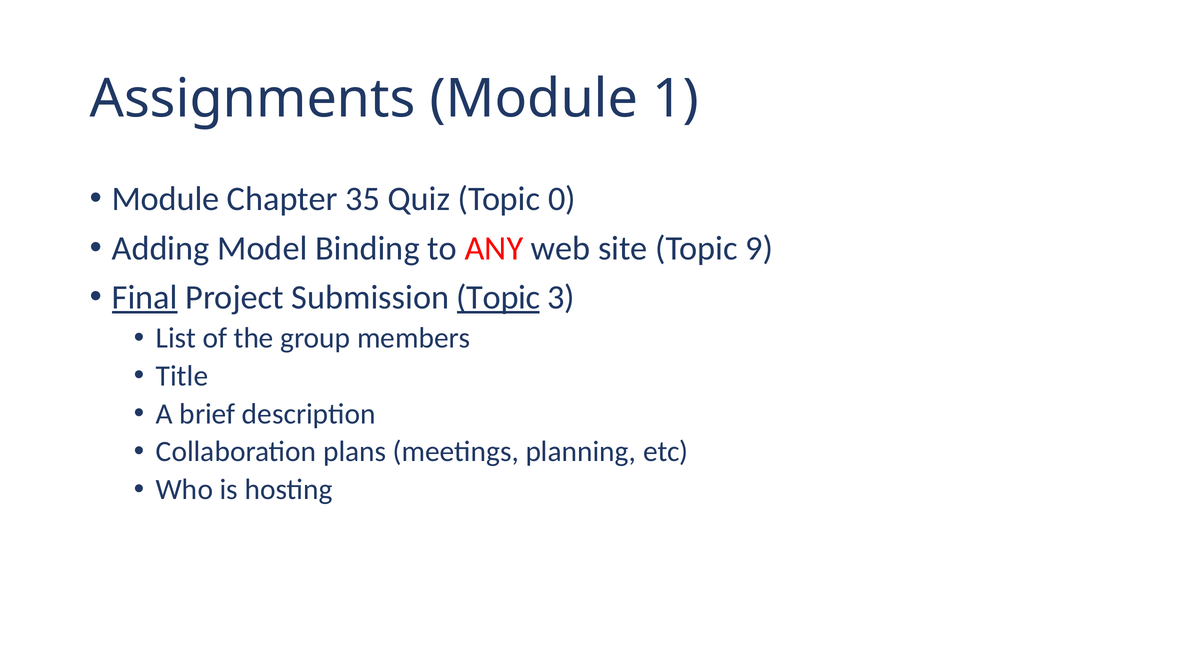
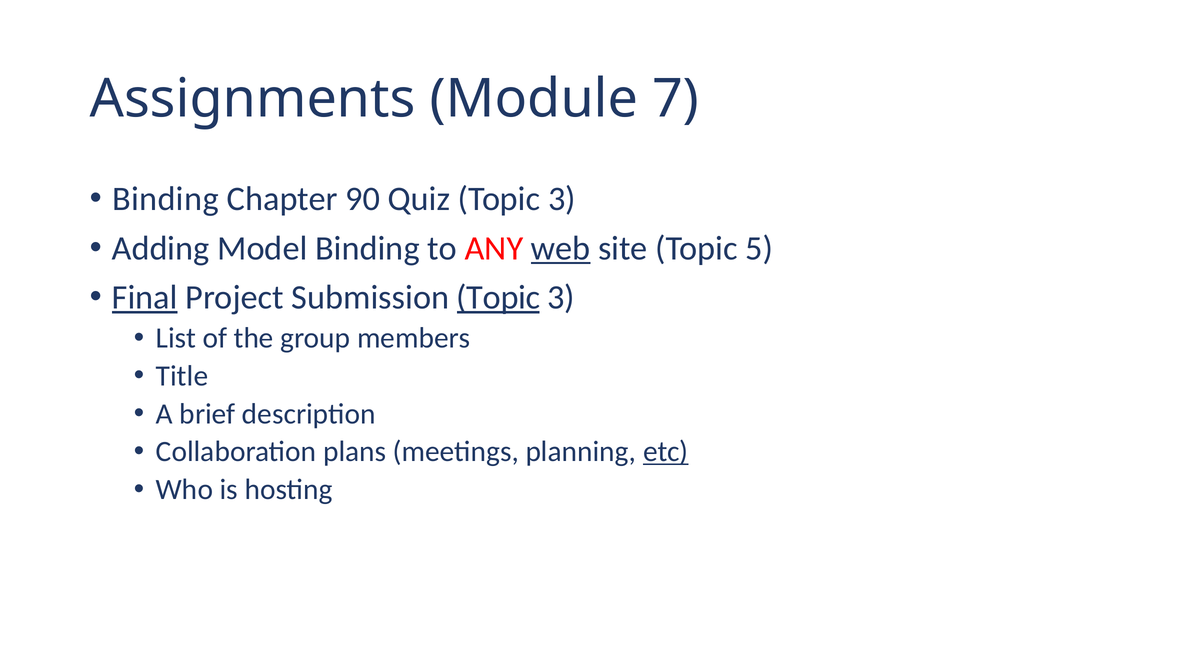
1: 1 -> 7
Module at (166, 199): Module -> Binding
35: 35 -> 90
Quiz Topic 0: 0 -> 3
web underline: none -> present
9: 9 -> 5
etc underline: none -> present
